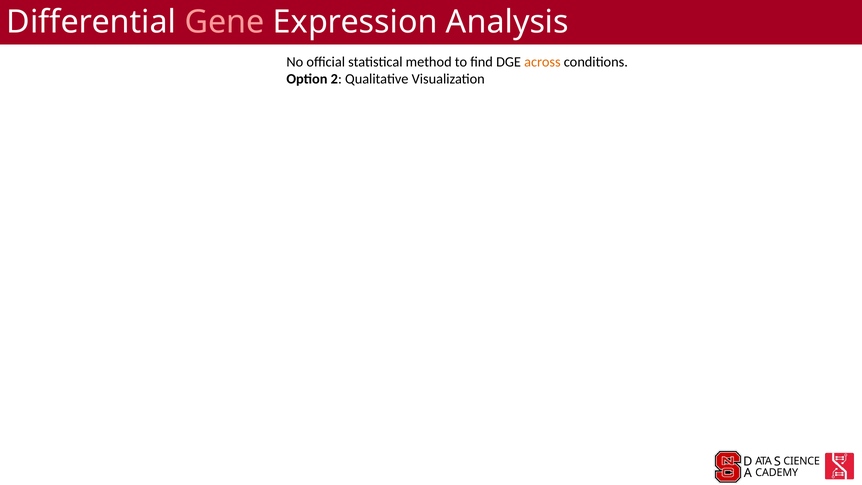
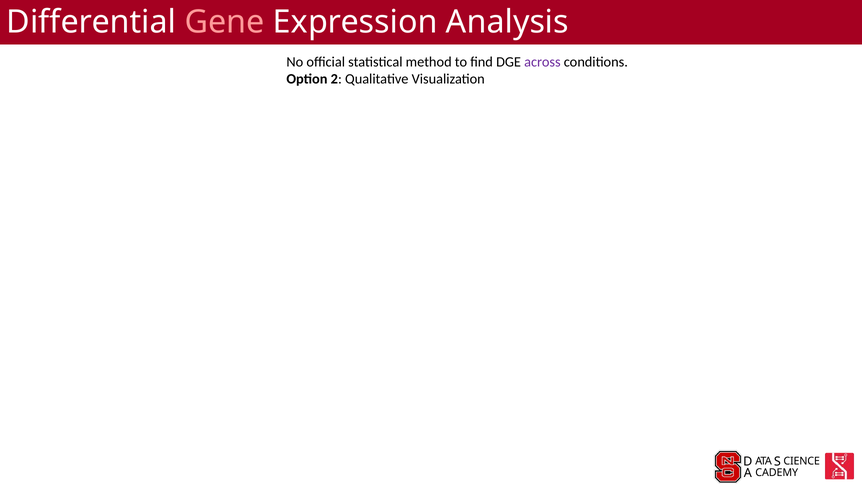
across colour: orange -> purple
